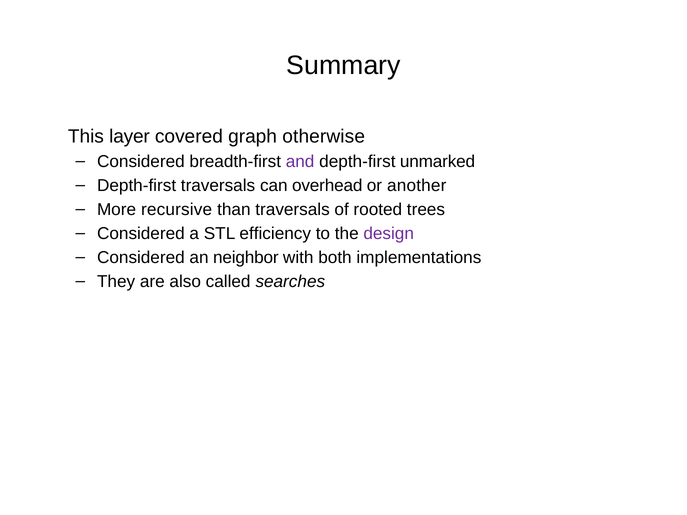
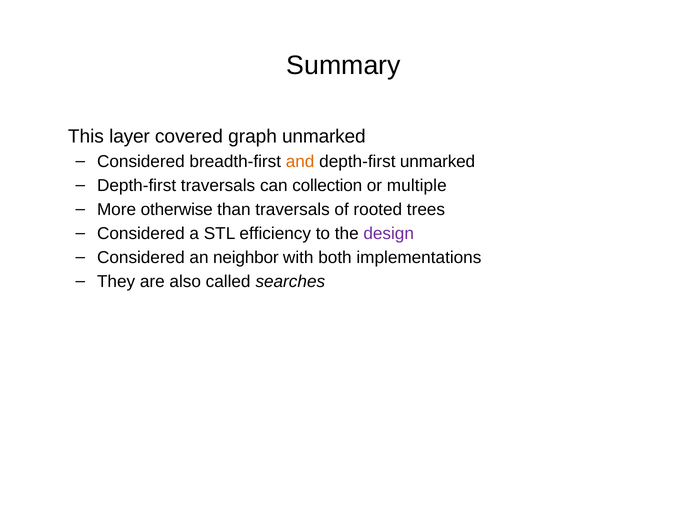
graph otherwise: otherwise -> unmarked
and colour: purple -> orange
overhead: overhead -> collection
another: another -> multiple
recursive: recursive -> otherwise
